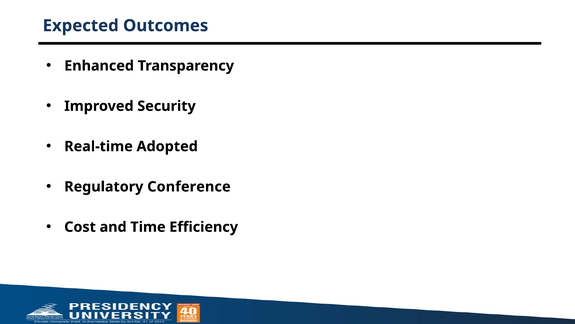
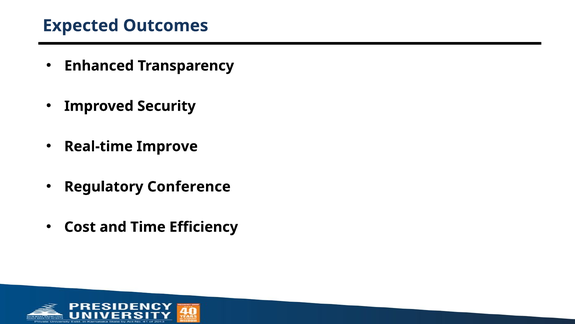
Adopted: Adopted -> Improve
